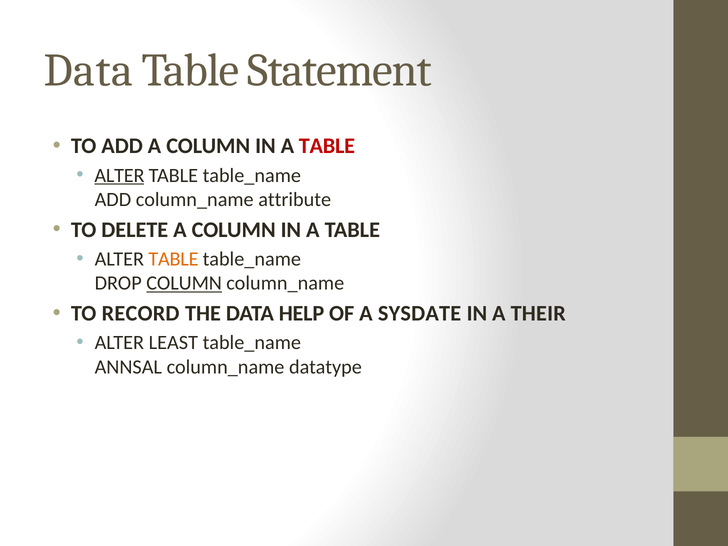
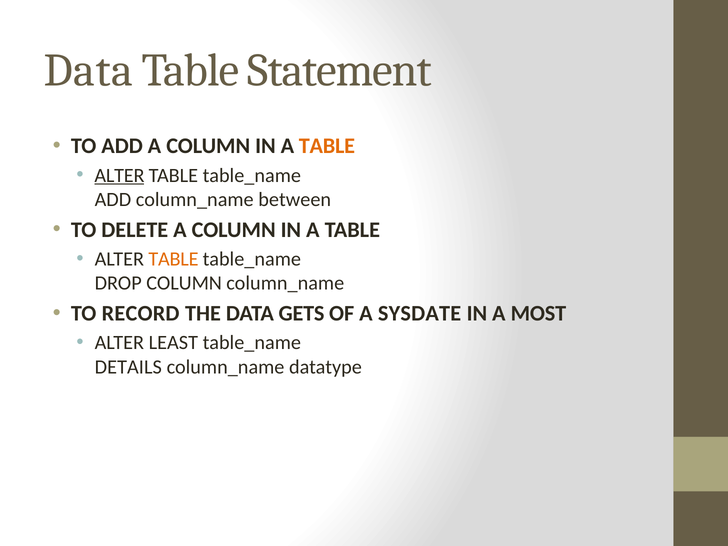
TABLE at (327, 146) colour: red -> orange
attribute: attribute -> between
COLUMN at (184, 283) underline: present -> none
HELP: HELP -> GETS
THEIR: THEIR -> MOST
ANNSAL: ANNSAL -> DETAILS
